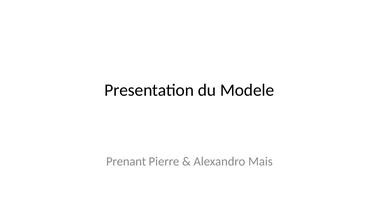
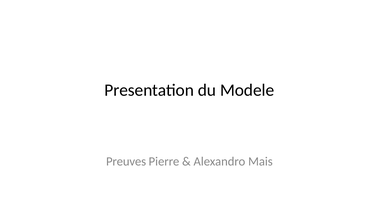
Prenant: Prenant -> Preuves
